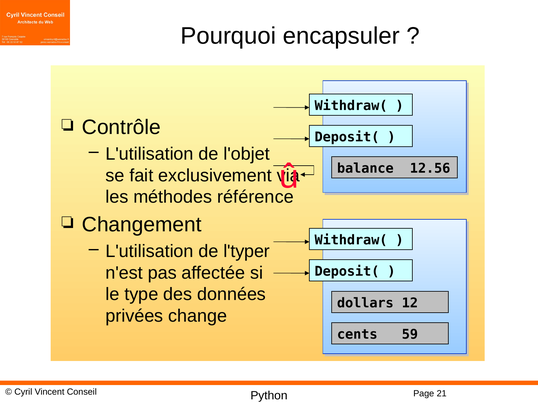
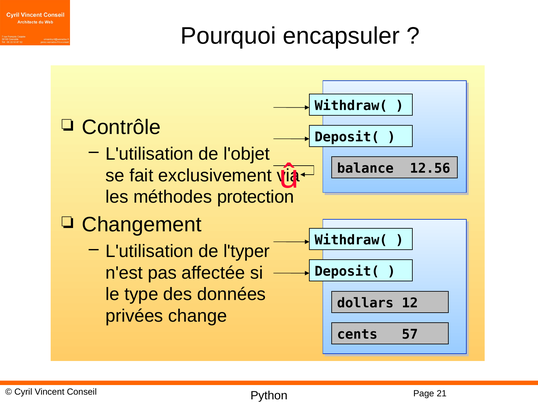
référence: référence -> protection
59: 59 -> 57
